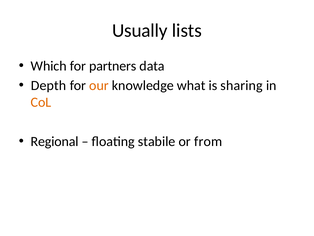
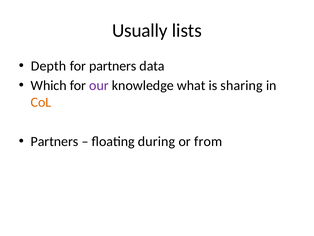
Which: Which -> Depth
Depth: Depth -> Which
our colour: orange -> purple
Regional at (55, 141): Regional -> Partners
stabile: stabile -> during
